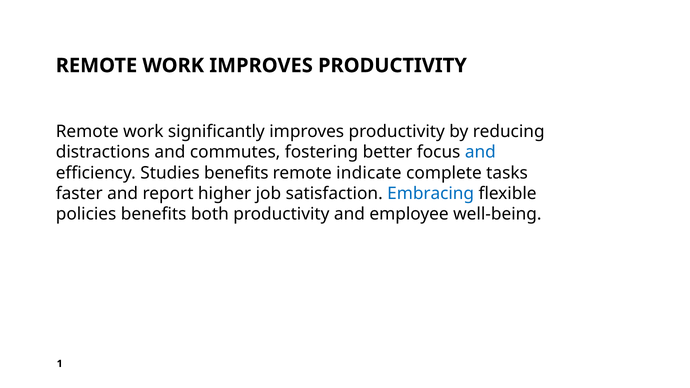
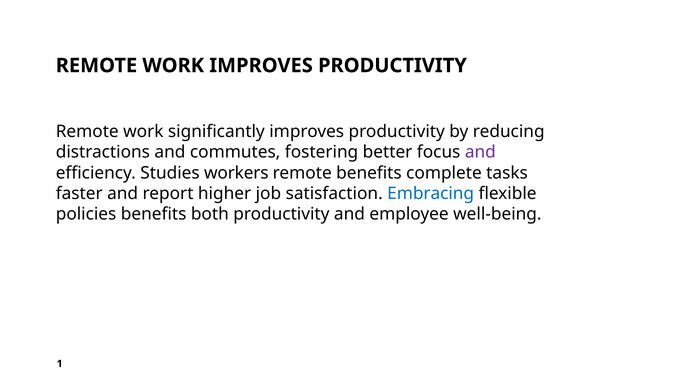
and at (480, 152) colour: blue -> purple
Studies benefits: benefits -> workers
remote indicate: indicate -> benefits
